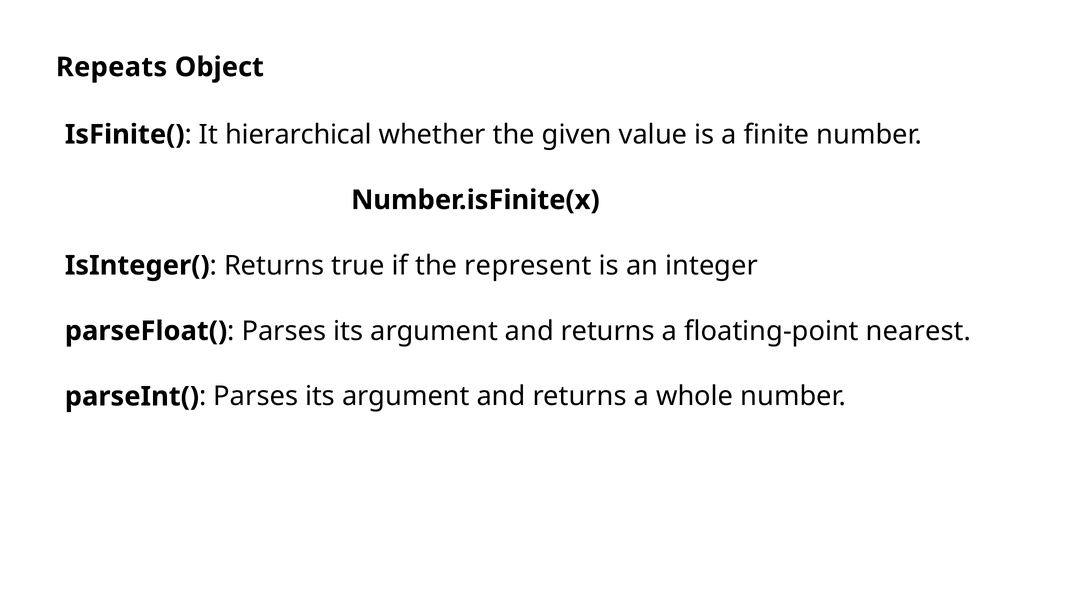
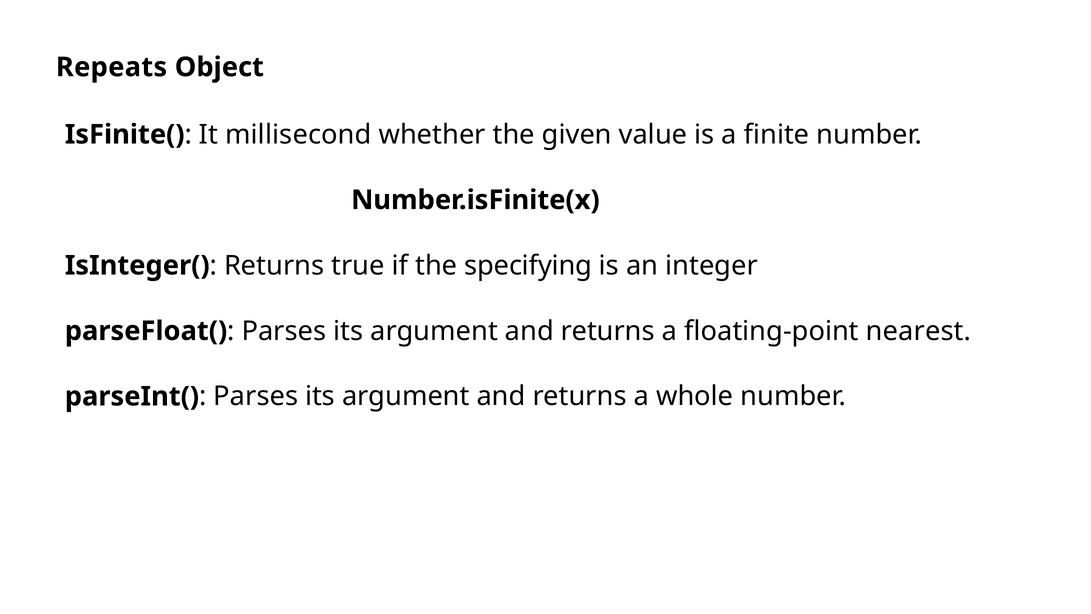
hierarchical: hierarchical -> millisecond
represent: represent -> specifying
